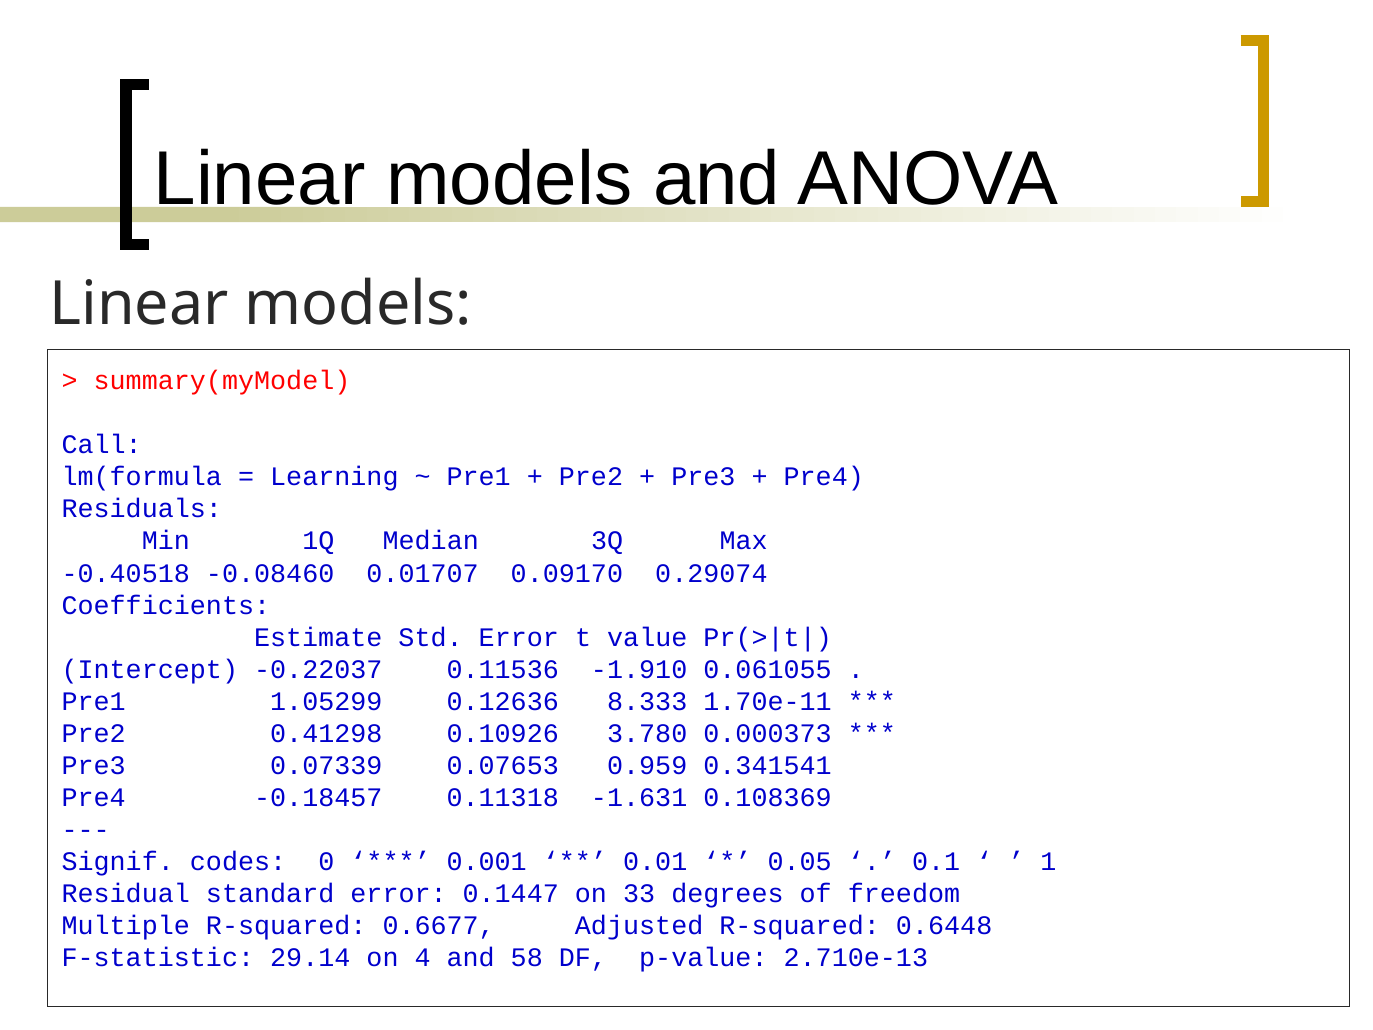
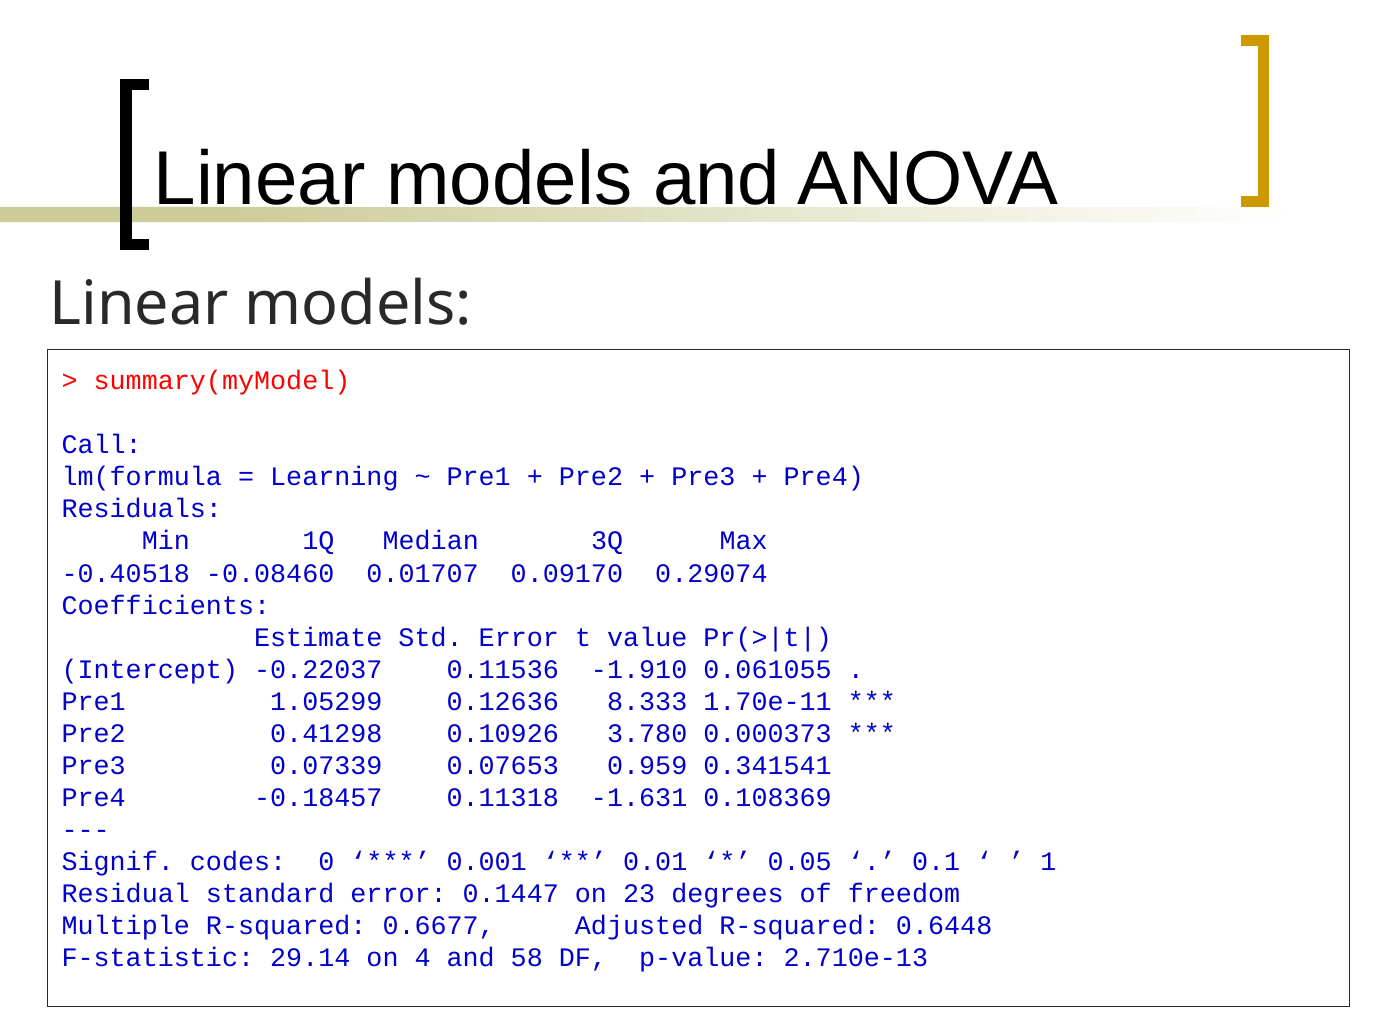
33: 33 -> 23
